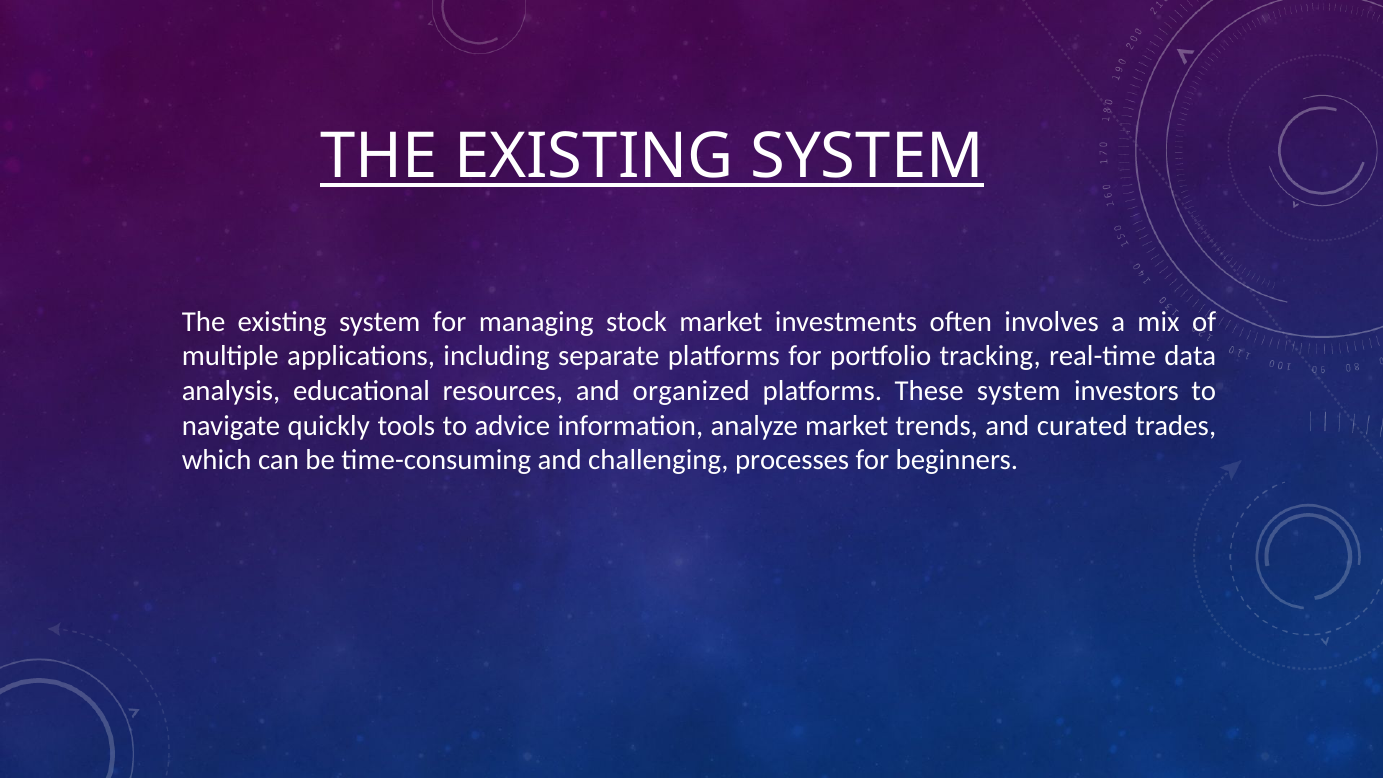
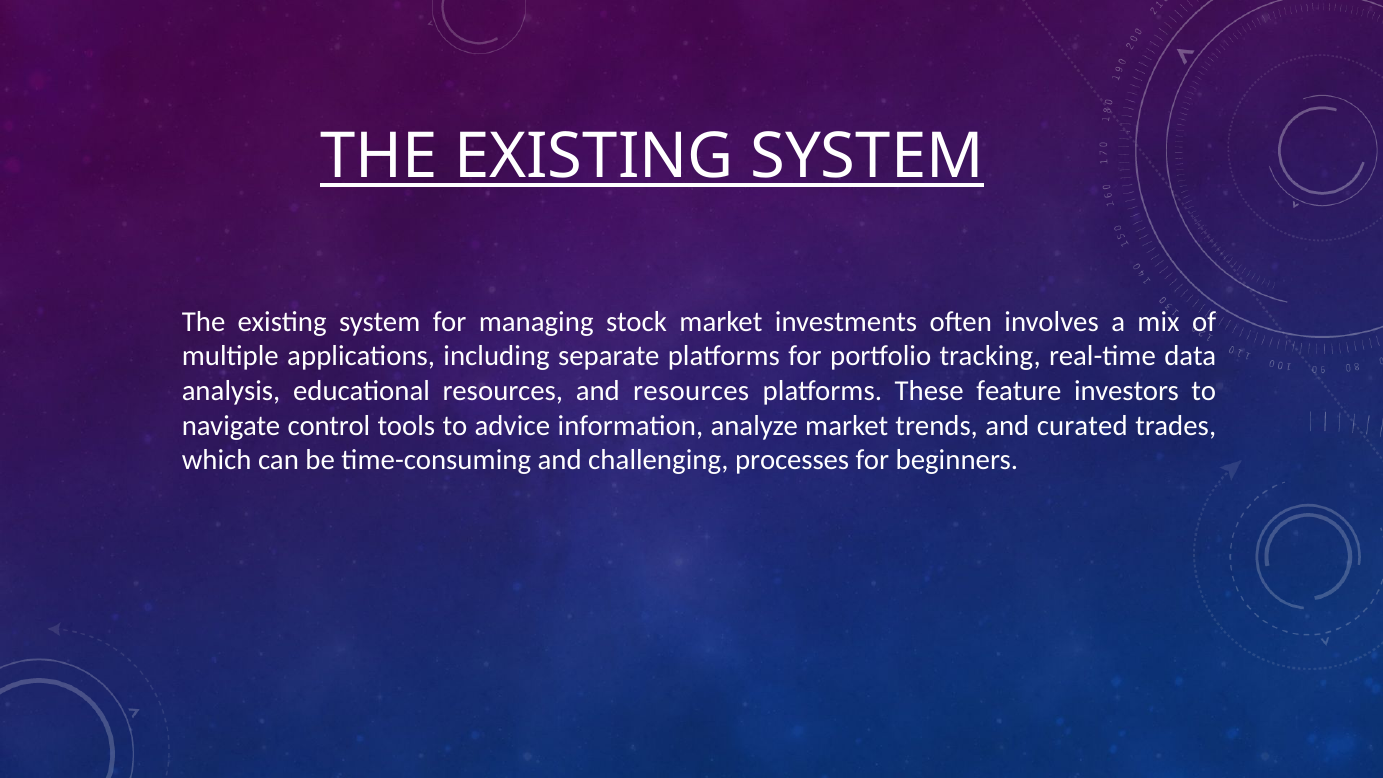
and organized: organized -> resources
These system: system -> feature
quickly: quickly -> control
